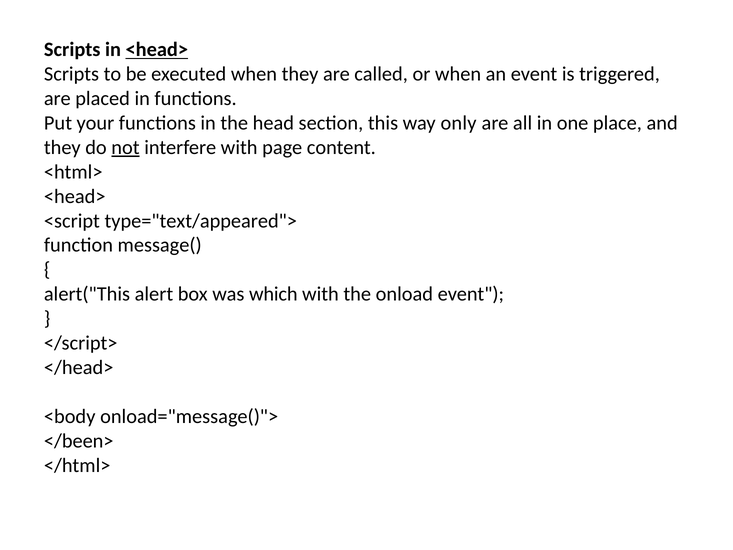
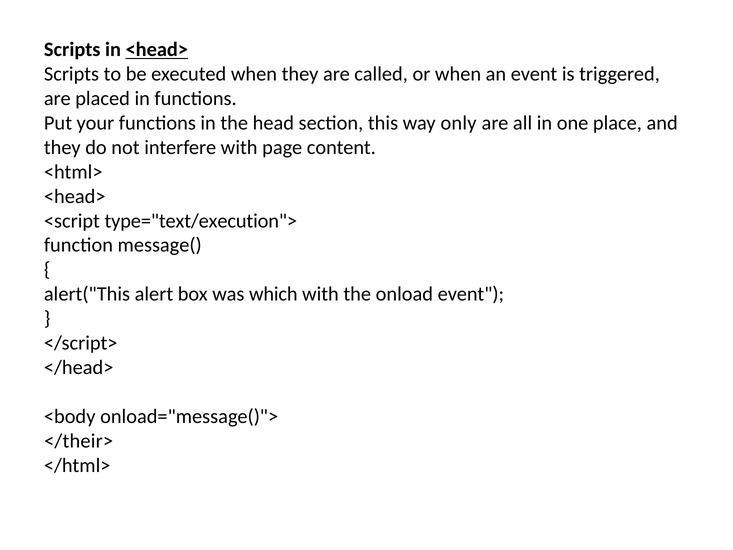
not underline: present -> none
type="text/appeared">: type="text/appeared"> -> type="text/execution">
</been>: </been> -> </their>
